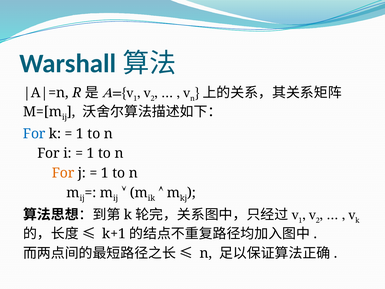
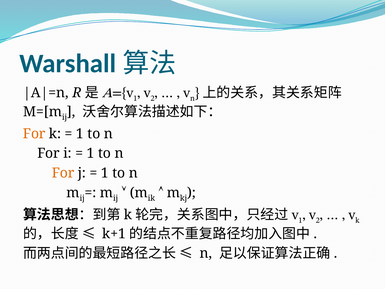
For at (34, 134) colour: blue -> orange
